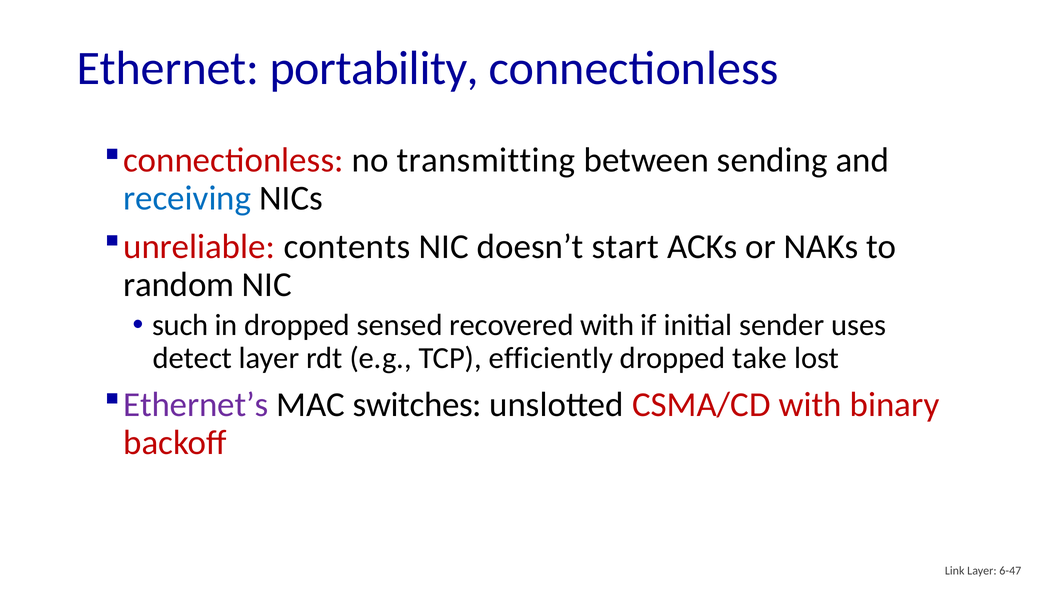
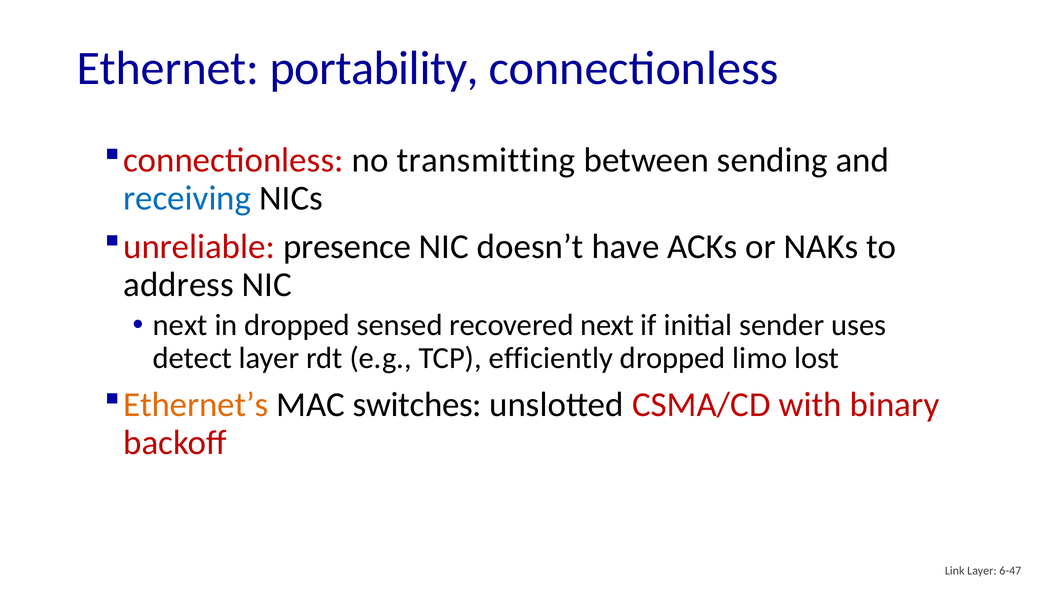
contents: contents -> presence
start: start -> have
random: random -> address
such at (180, 325): such -> next
recovered with: with -> next
take: take -> limo
Ethernet’s colour: purple -> orange
